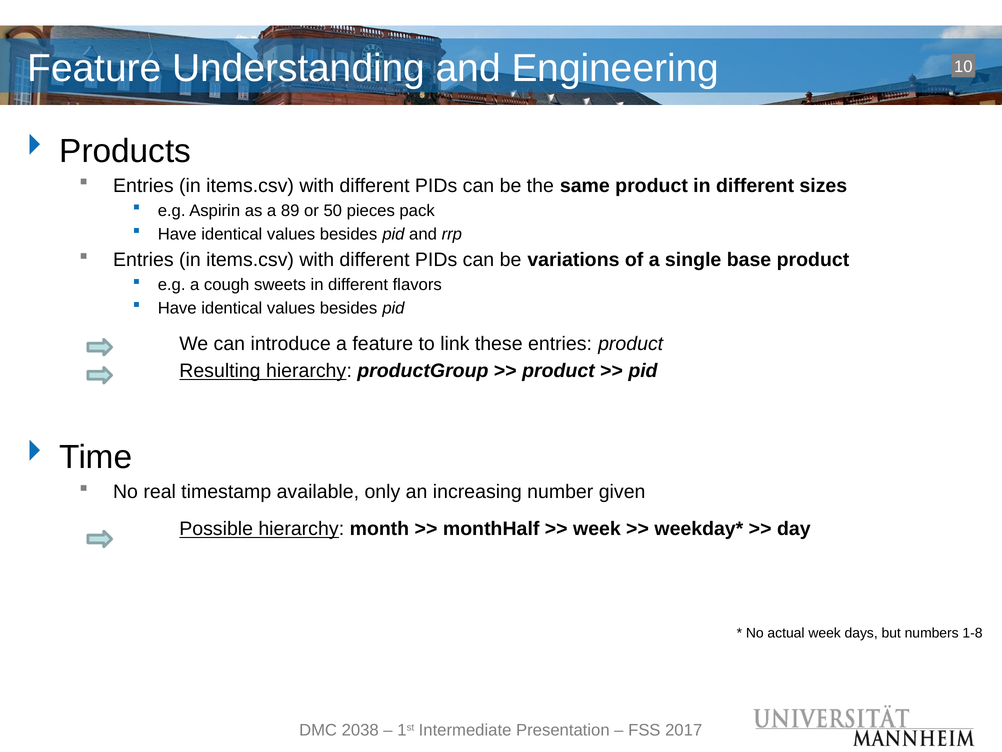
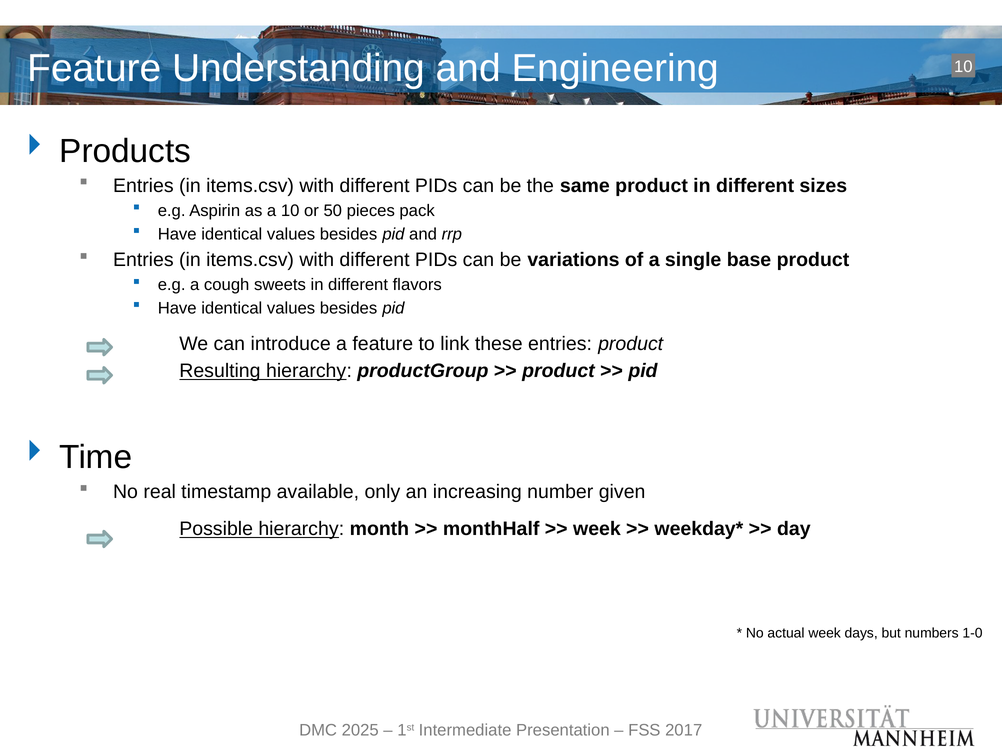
a 89: 89 -> 10
1-8: 1-8 -> 1-0
2038: 2038 -> 2025
